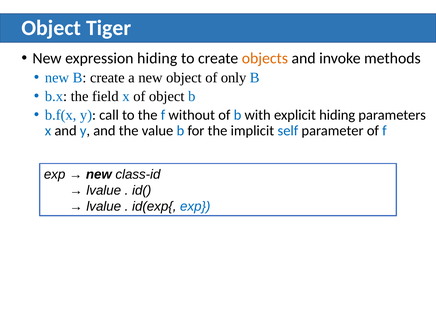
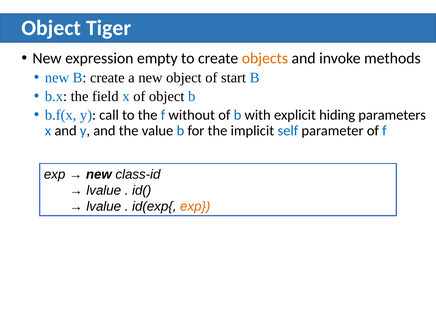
expression hiding: hiding -> empty
only: only -> start
exp at (195, 207) colour: blue -> orange
